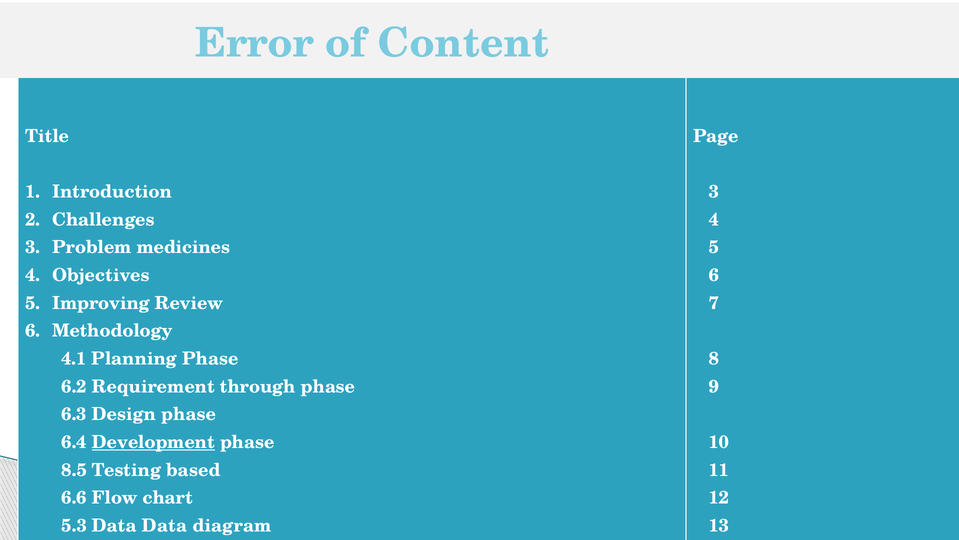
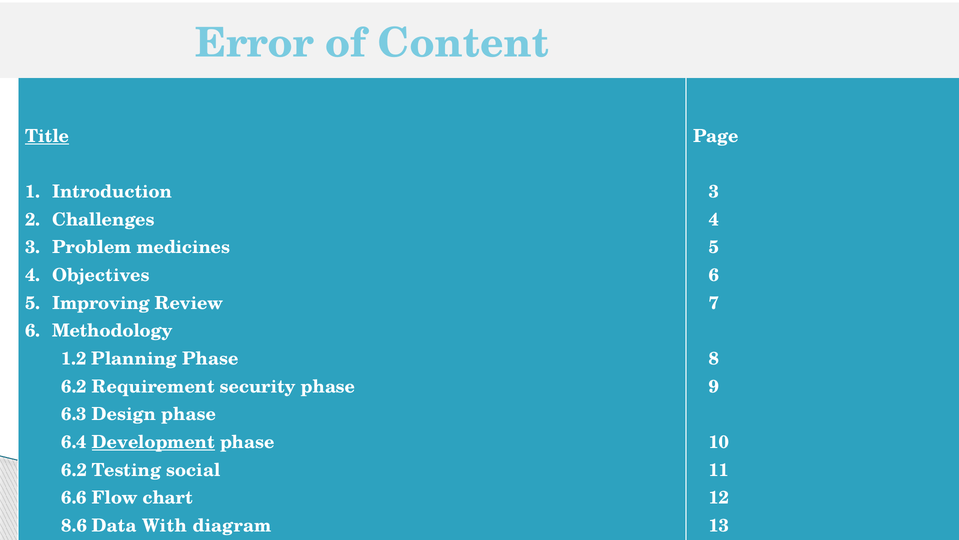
Title underline: none -> present
4.1: 4.1 -> 1.2
through: through -> security
8.5 at (74, 470): 8.5 -> 6.2
based: based -> social
5.3: 5.3 -> 8.6
Data Data: Data -> With
